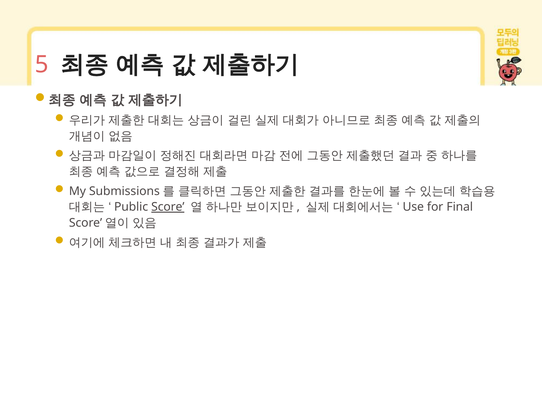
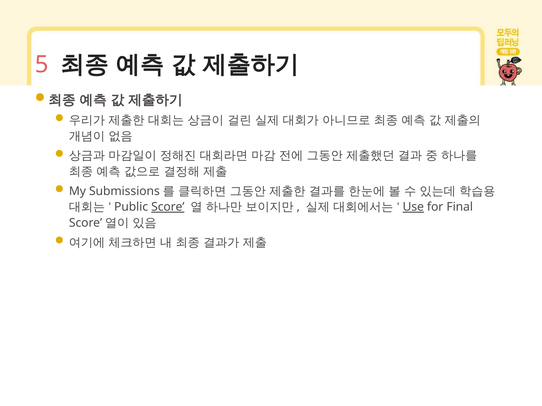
Use underline: none -> present
